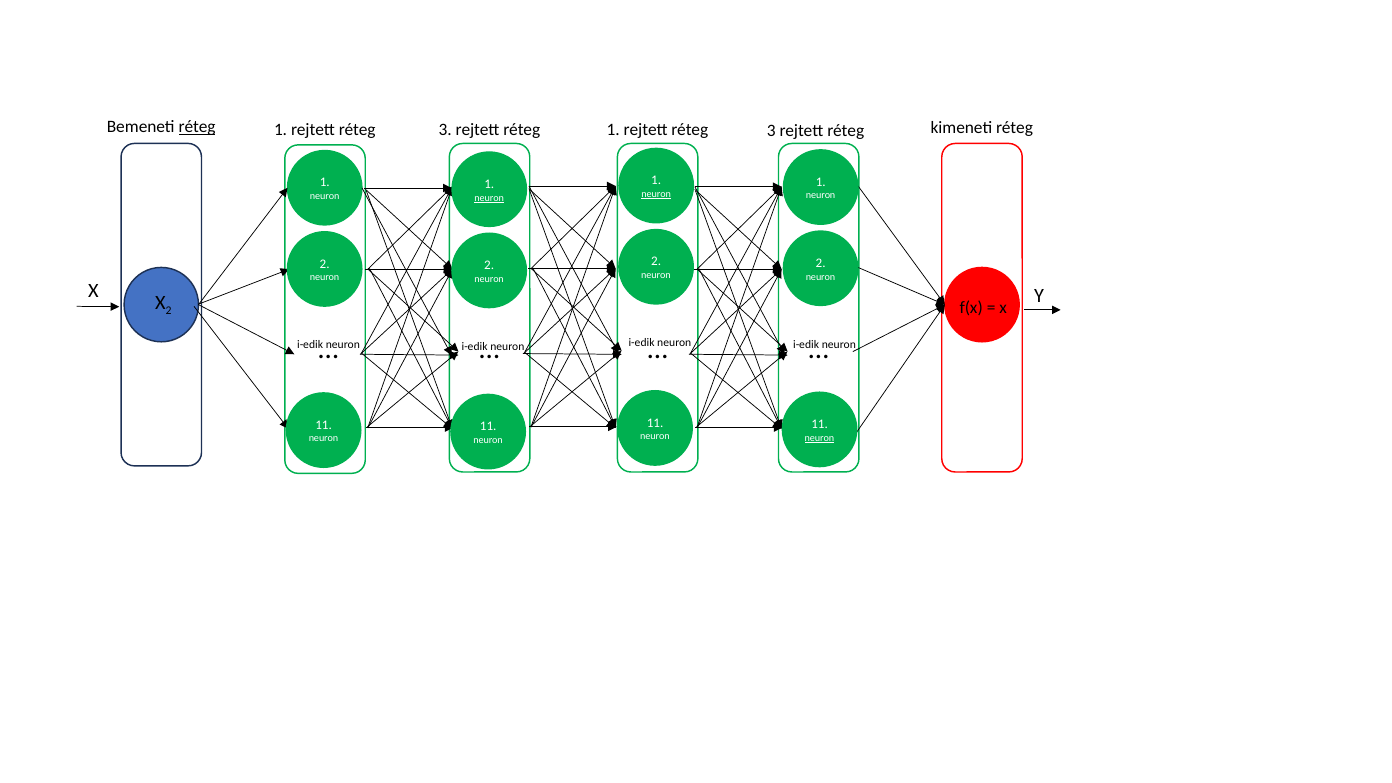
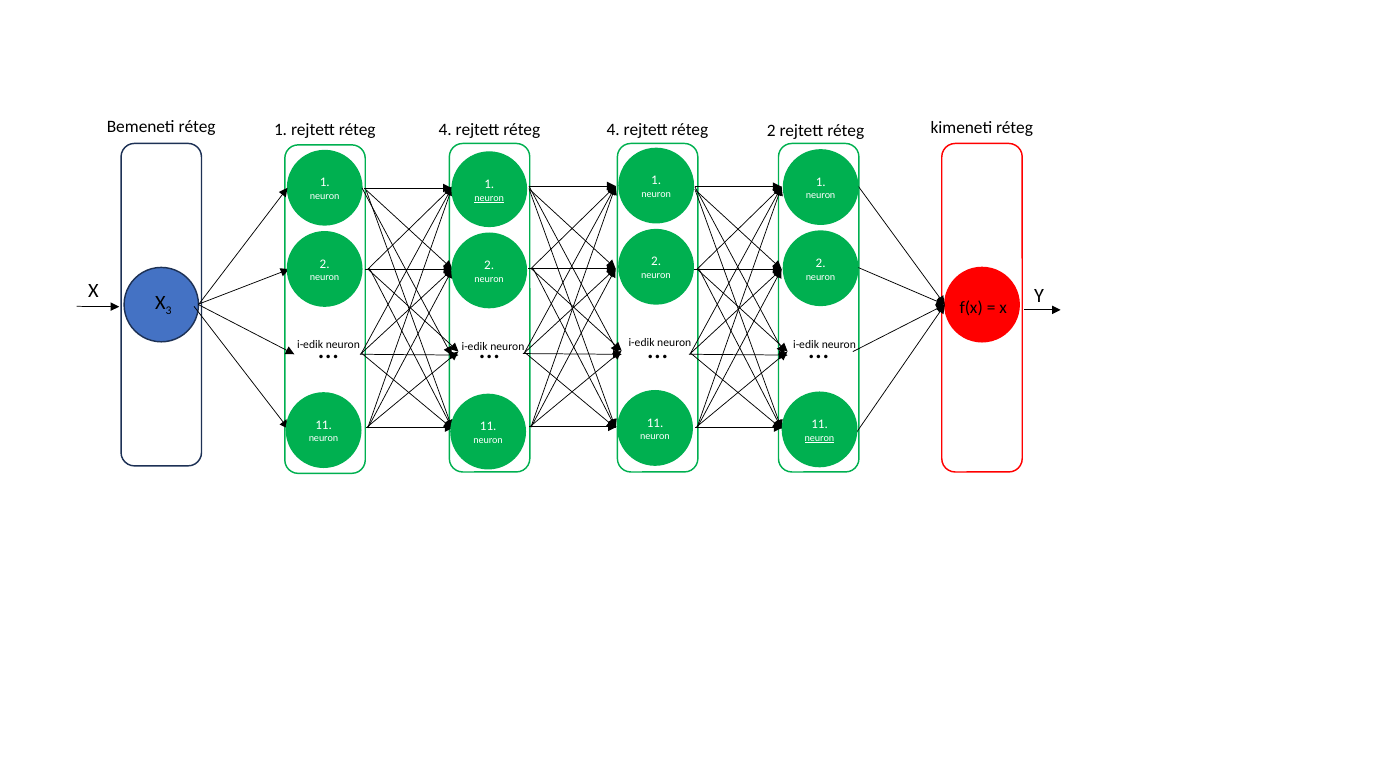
réteg at (197, 127) underline: present -> none
3 at (445, 129): 3 -> 4
1 at (613, 129): 1 -> 4
3 at (771, 131): 3 -> 2
neuron at (656, 194) underline: present -> none
2 at (169, 311): 2 -> 3
